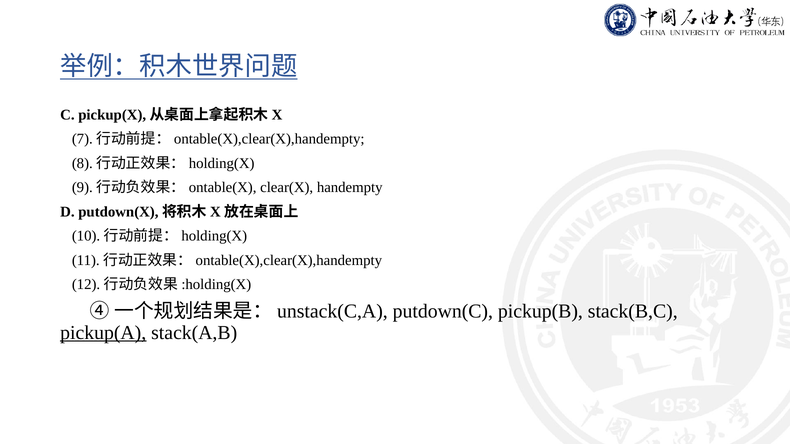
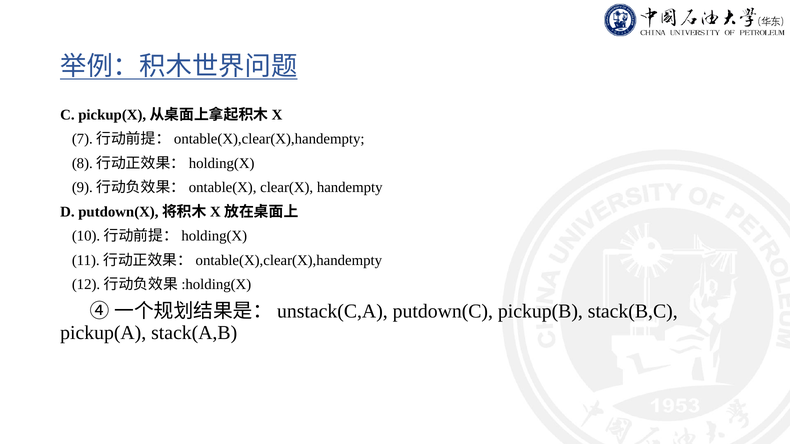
pickup(A underline: present -> none
